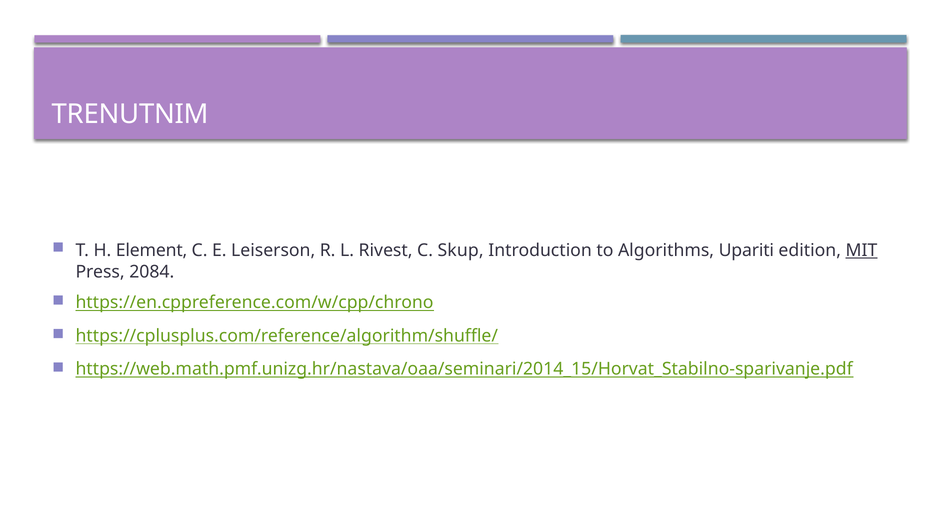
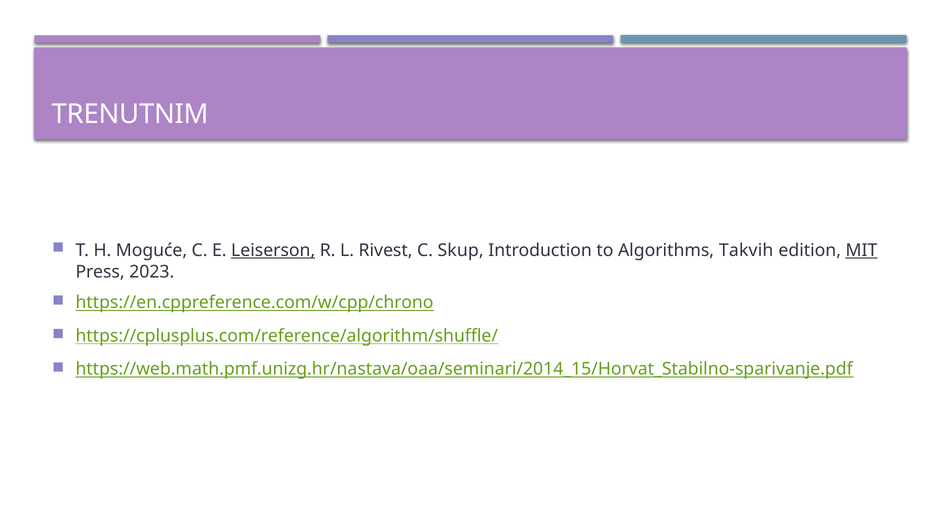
Element: Element -> Moguće
Leiserson underline: none -> present
Upariti: Upariti -> Takvih
2084: 2084 -> 2023
